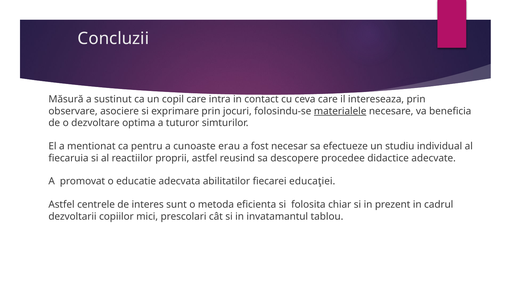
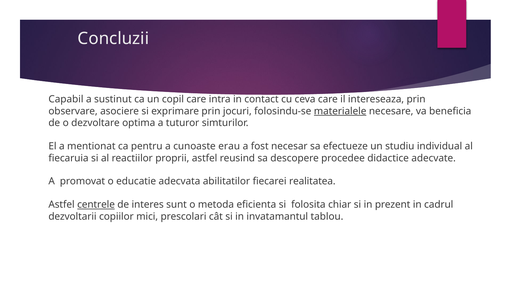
Măsură: Măsură -> Capabil
educaţiei: educaţiei -> realitatea
centrele underline: none -> present
